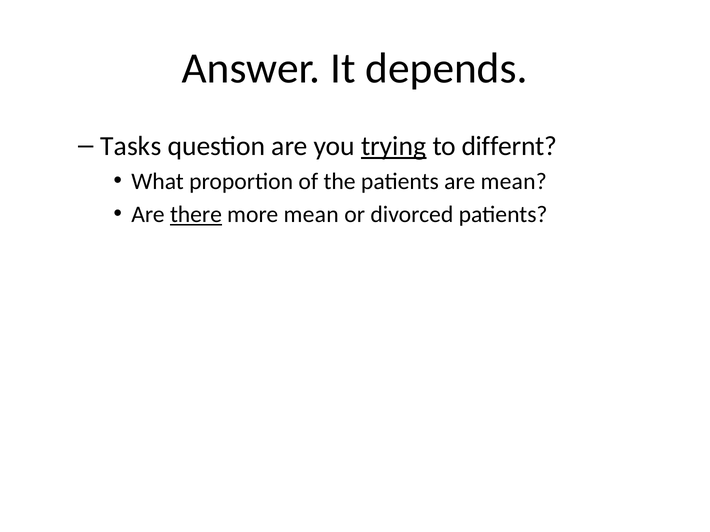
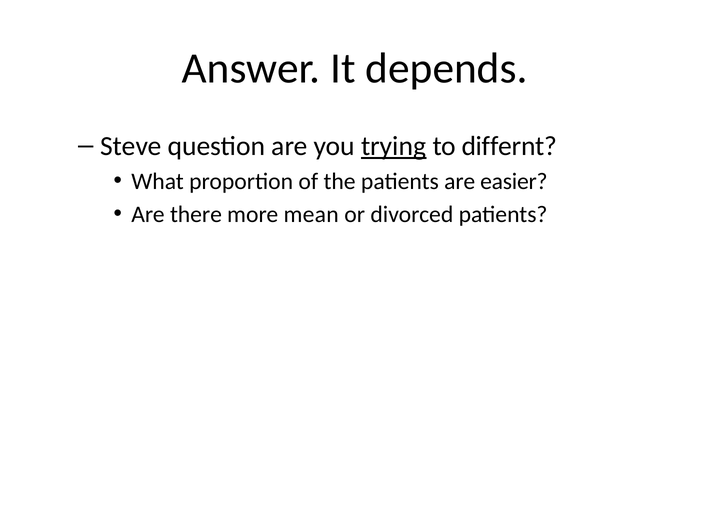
Tasks: Tasks -> Steve
are mean: mean -> easier
there underline: present -> none
